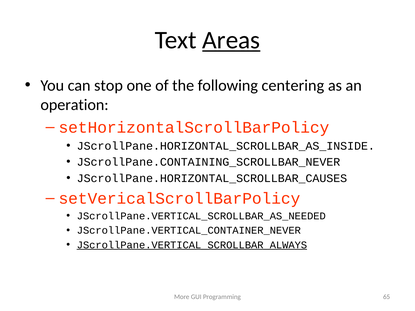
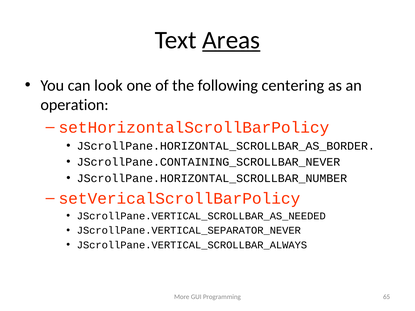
stop: stop -> look
JScrollPane.HORIZONTAL_SCROLLBAR_AS_INSIDE: JScrollPane.HORIZONTAL_SCROLLBAR_AS_INSIDE -> JScrollPane.HORIZONTAL_SCROLLBAR_AS_BORDER
JScrollPane.HORIZONTAL_SCROLLBAR_CAUSES: JScrollPane.HORIZONTAL_SCROLLBAR_CAUSES -> JScrollPane.HORIZONTAL_SCROLLBAR_NUMBER
JScrollPane.VERTICAL_CONTAINER_NEVER: JScrollPane.VERTICAL_CONTAINER_NEVER -> JScrollPane.VERTICAL_SEPARATOR_NEVER
JScrollPane.VERTICAL_SCROLLBAR_ALWAYS underline: present -> none
